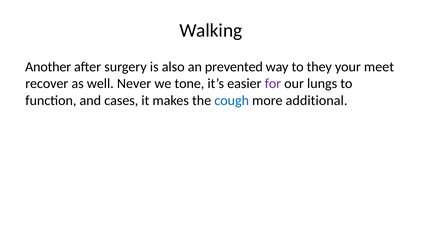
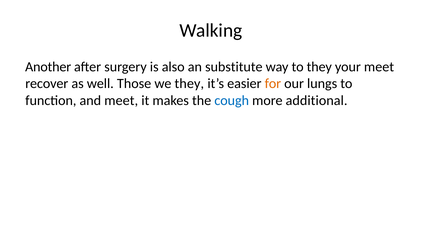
prevented: prevented -> substitute
Never: Never -> Those
we tone: tone -> they
for colour: purple -> orange
and cases: cases -> meet
